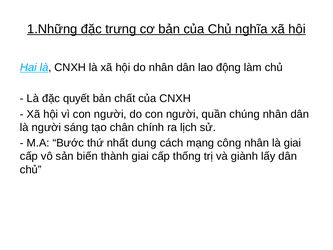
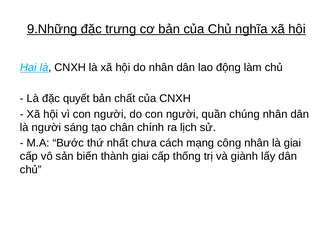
1.Những: 1.Những -> 9.Những
dung: dung -> chưa
